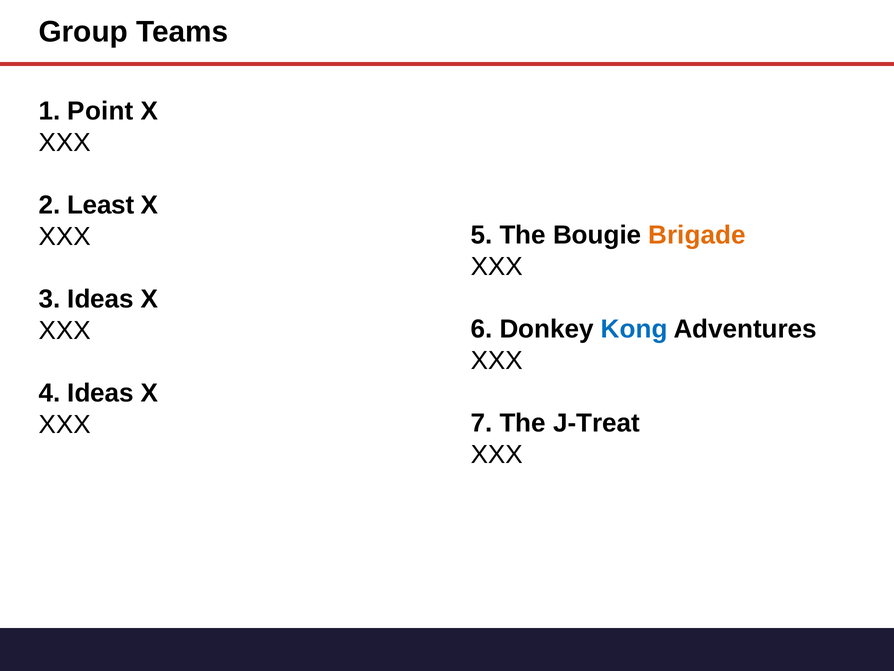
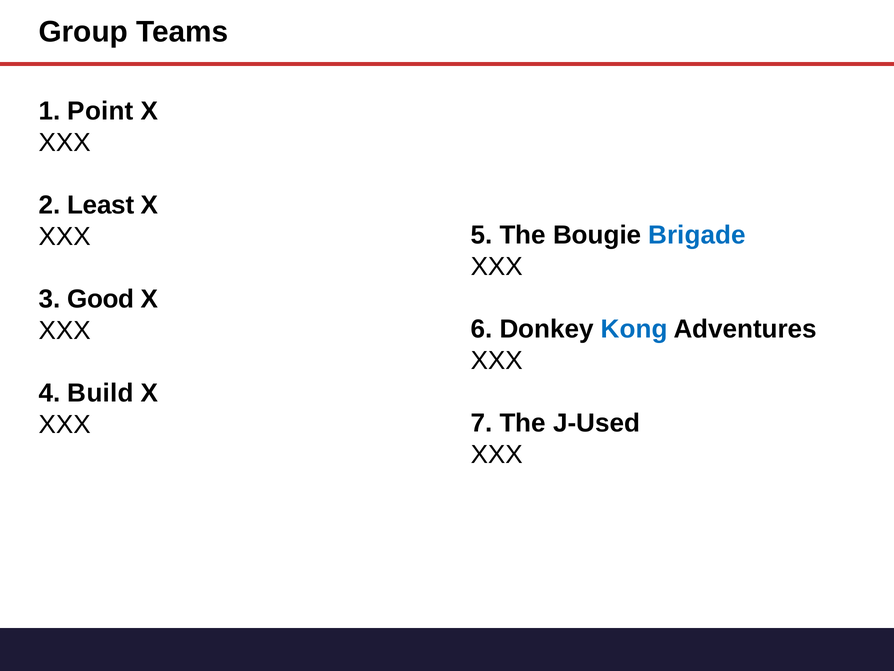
Brigade colour: orange -> blue
3 Ideas: Ideas -> Good
4 Ideas: Ideas -> Build
J-Treat: J-Treat -> J-Used
